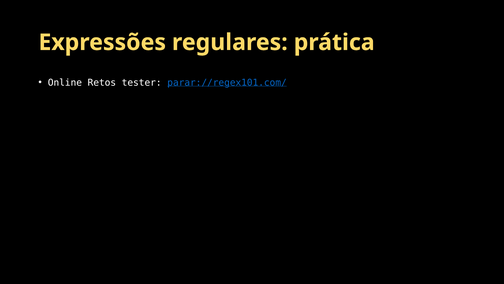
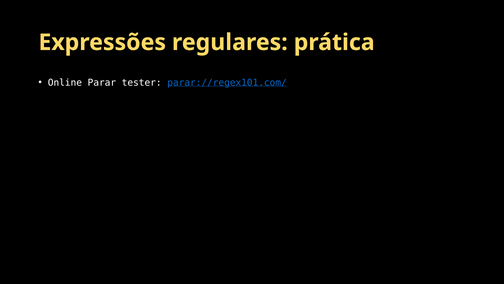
Retos: Retos -> Parar
